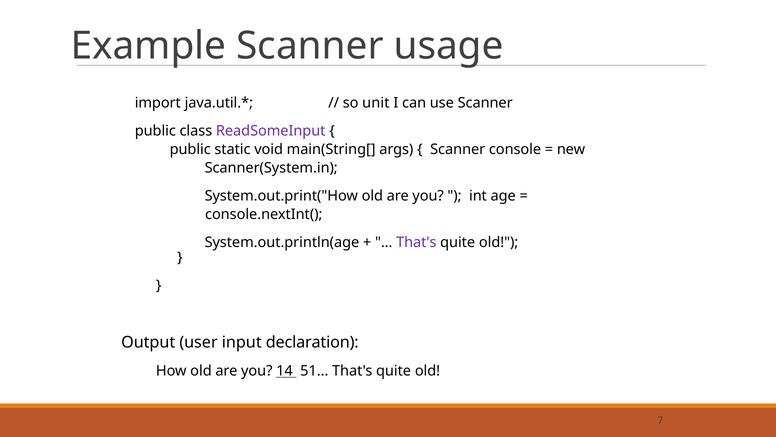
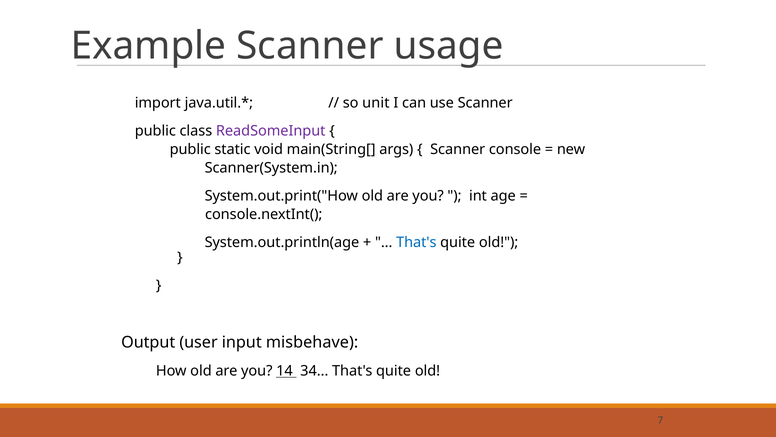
That's at (416, 242) colour: purple -> blue
declaration: declaration -> misbehave
51: 51 -> 34
